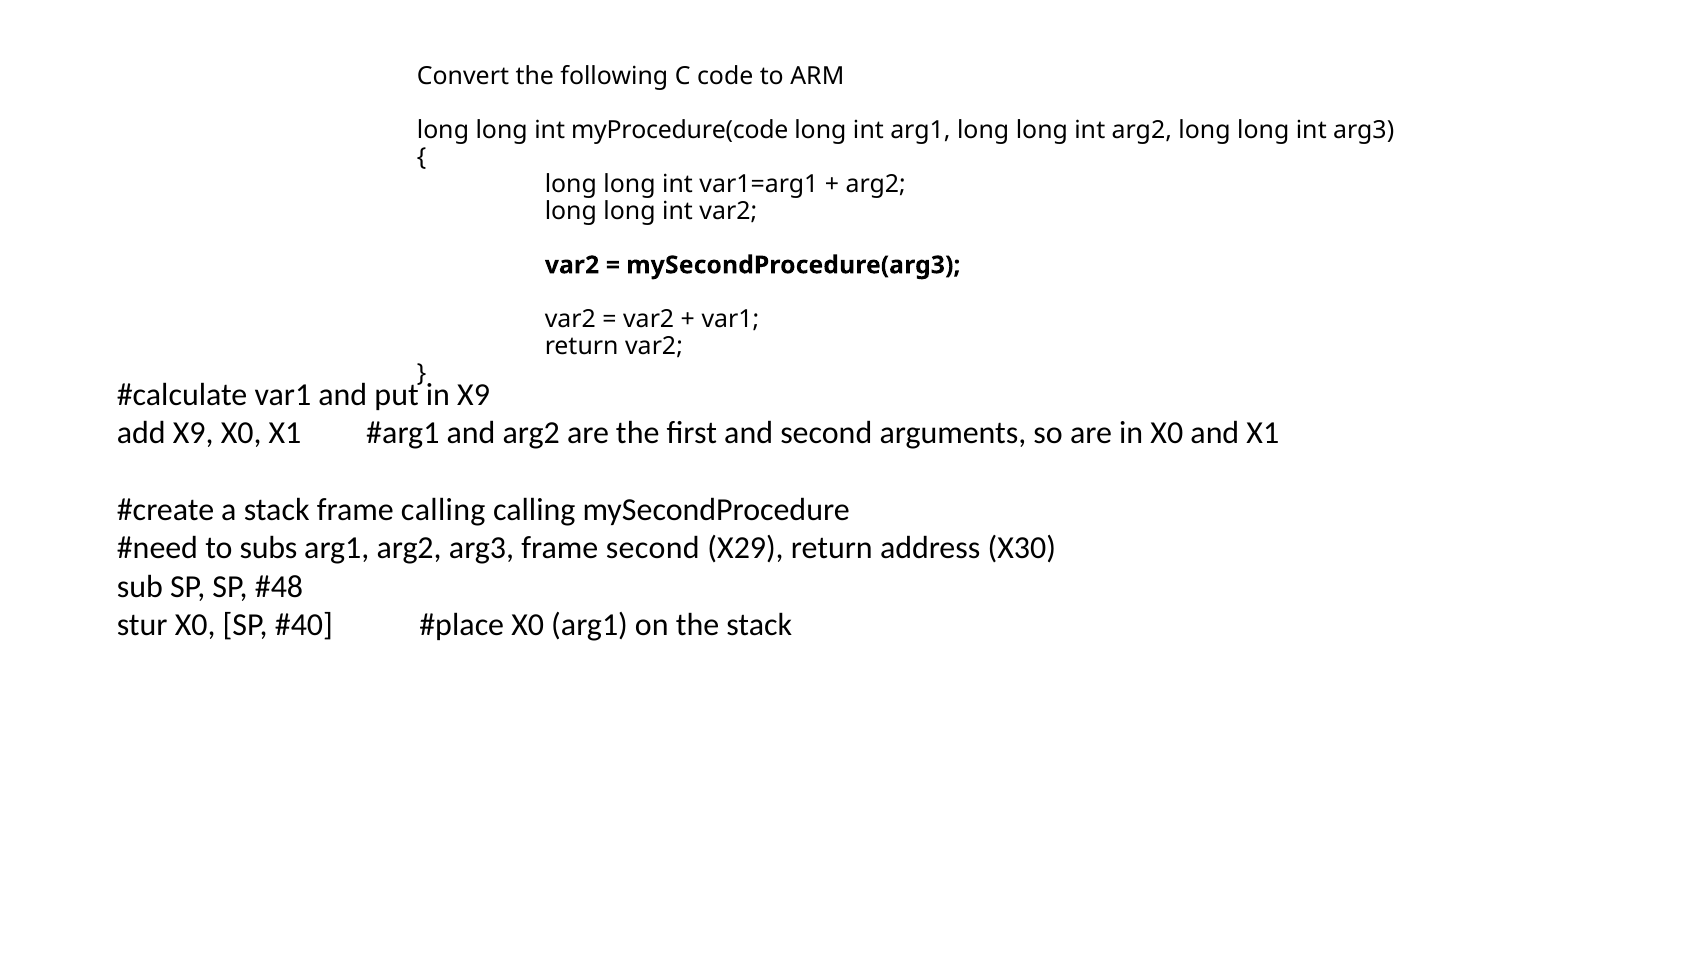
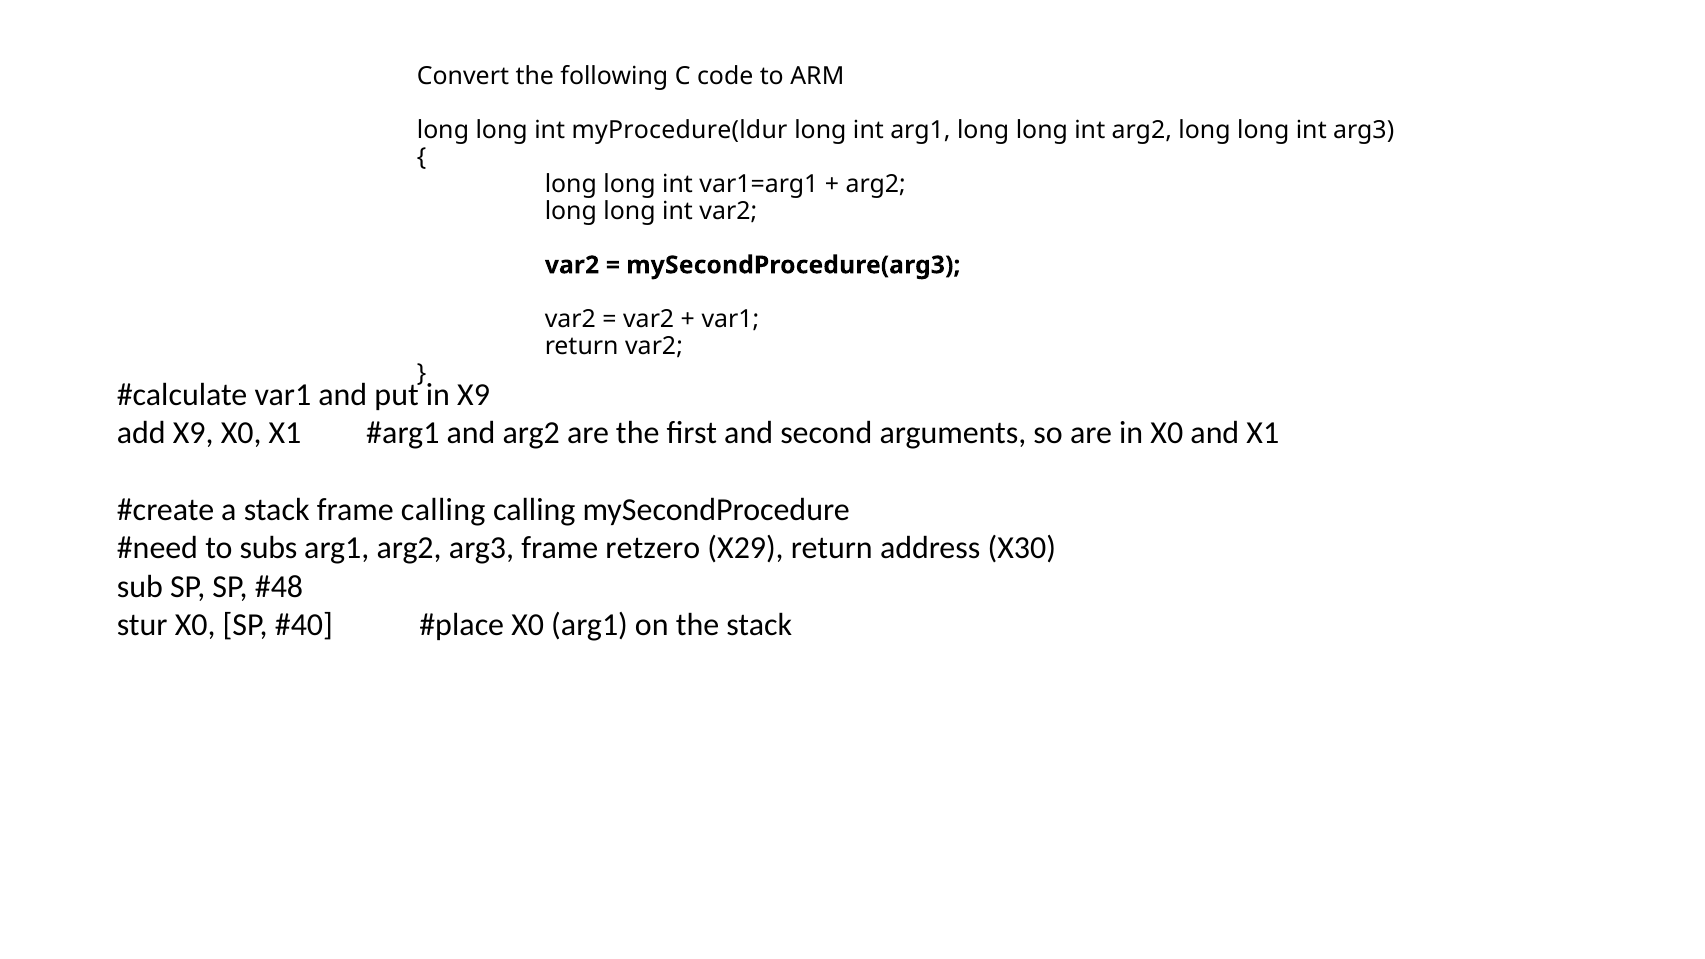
myProcedure(code: myProcedure(code -> myProcedure(ldur
frame second: second -> retzero
